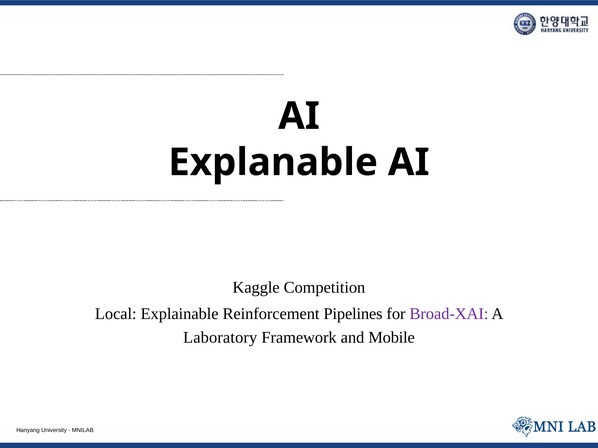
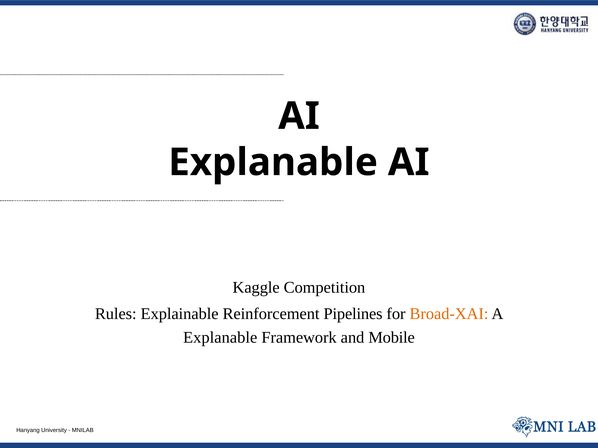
Local: Local -> Rules
Broad-XAI colour: purple -> orange
Laboratory at (220, 338): Laboratory -> Explanable
